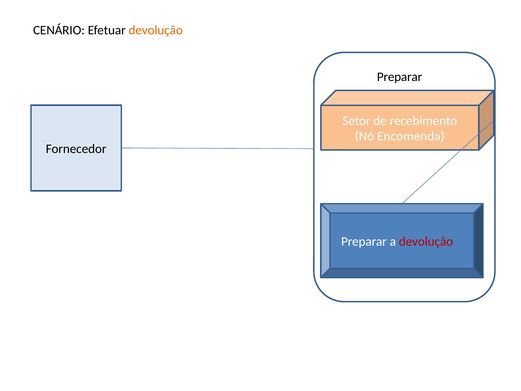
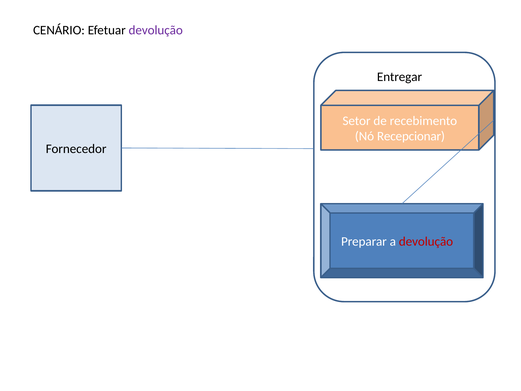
devolução at (156, 30) colour: orange -> purple
Preparar at (400, 77): Preparar -> Entregar
Encomenda: Encomenda -> Recepcionar
